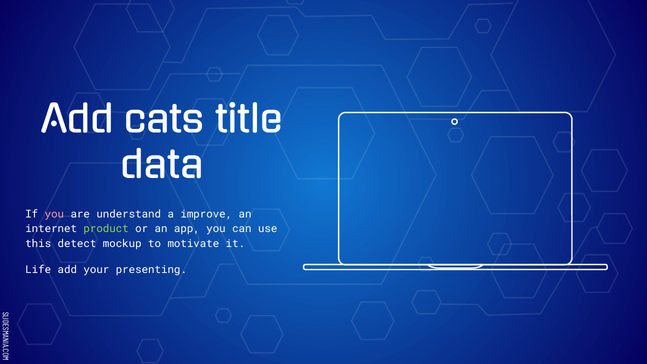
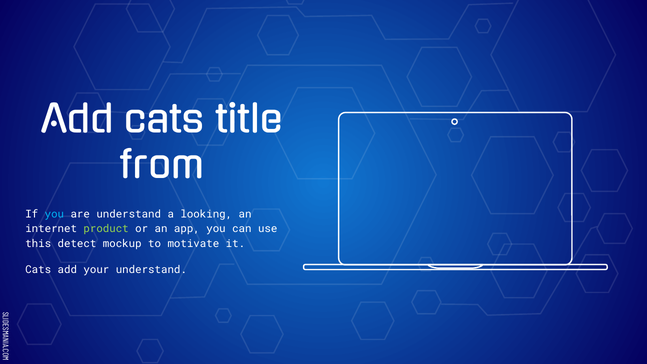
data: data -> from
you at (54, 214) colour: pink -> light blue
improve: improve -> looking
Life at (38, 270): Life -> Cats
your presenting: presenting -> understand
